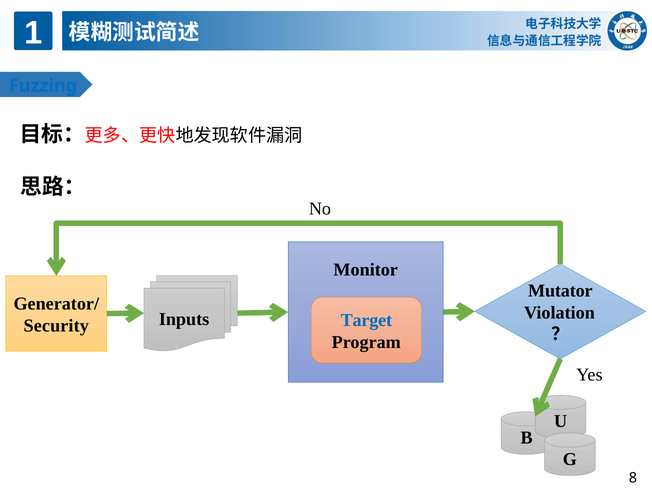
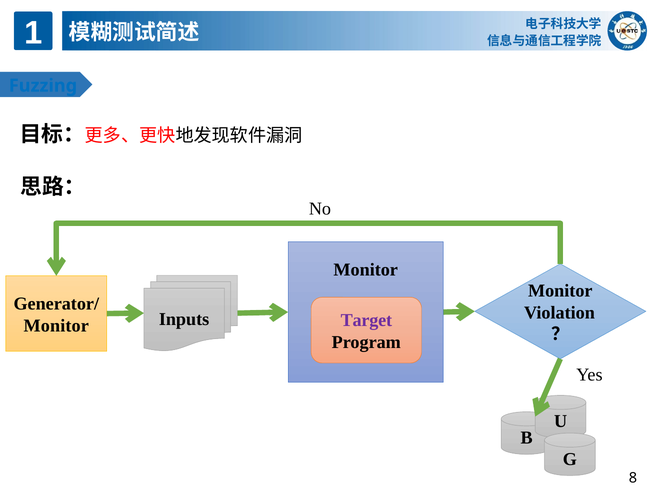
Mutator at (560, 291): Mutator -> Monitor
Target colour: blue -> purple
Security at (56, 326): Security -> Monitor
